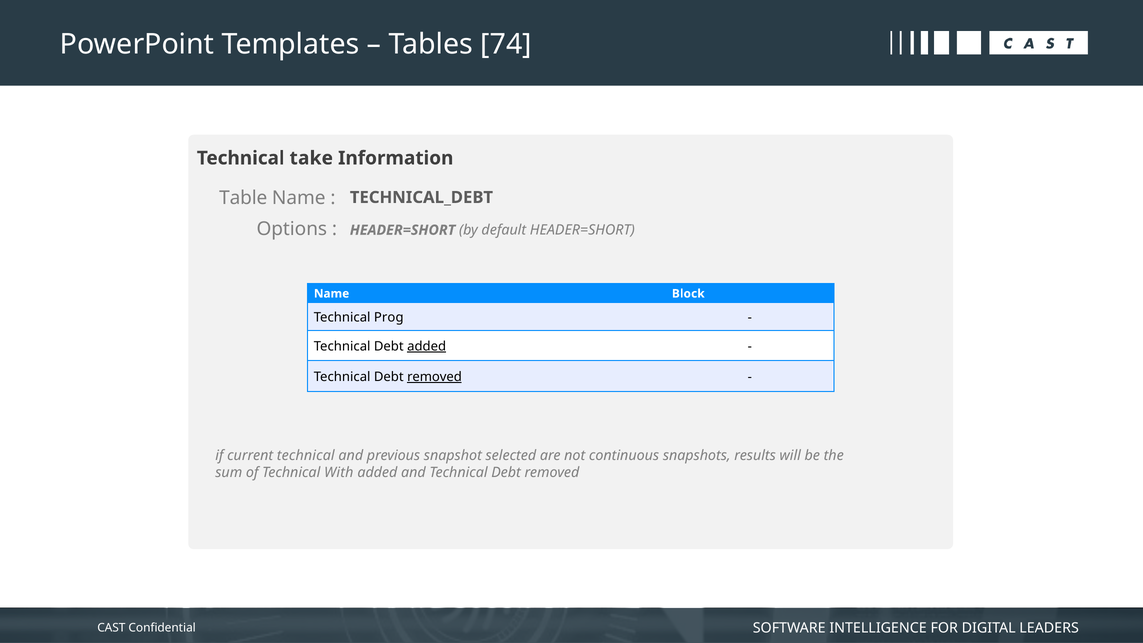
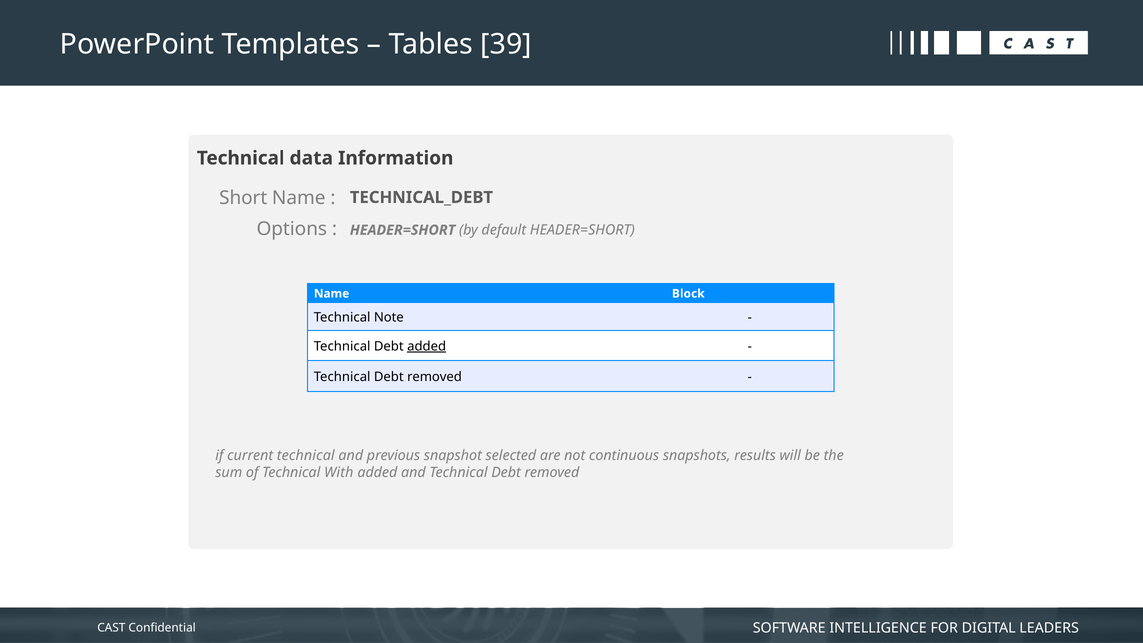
74: 74 -> 39
take: take -> data
Table: Table -> Short
Prog: Prog -> Note
removed at (434, 377) underline: present -> none
